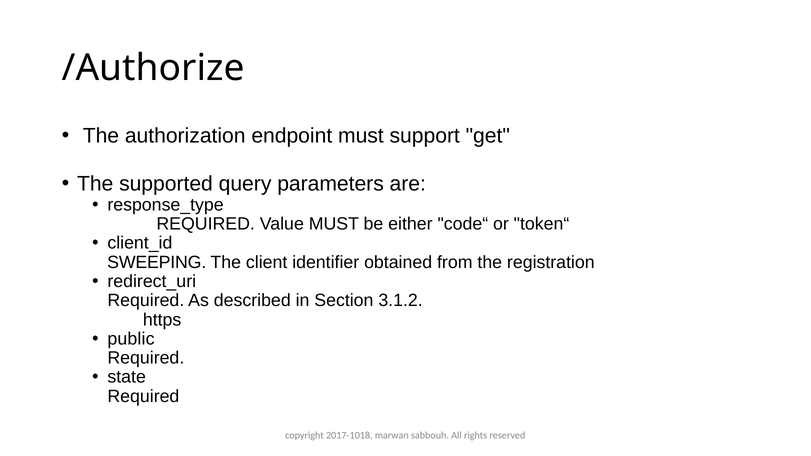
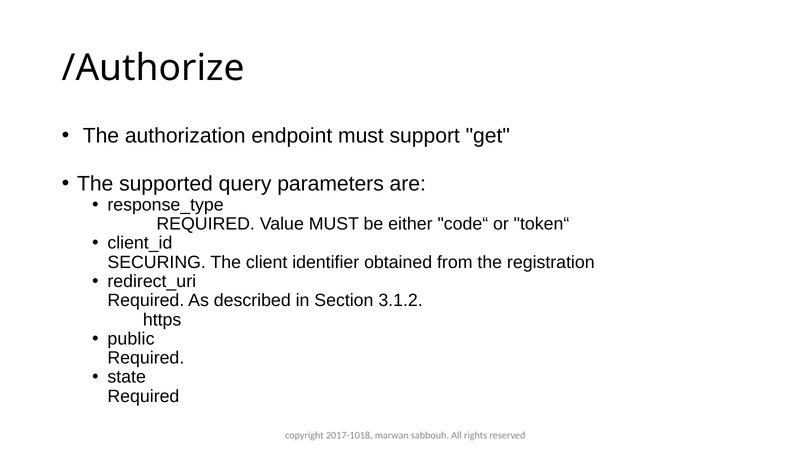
SWEEPING: SWEEPING -> SECURING
